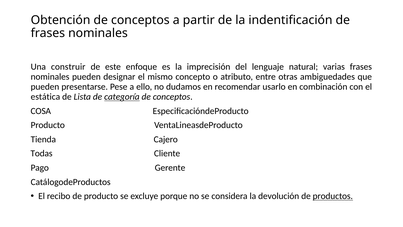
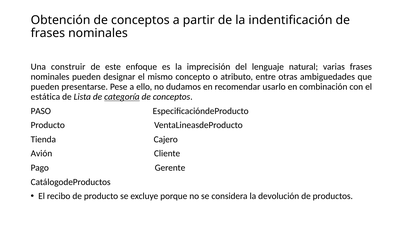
COSA: COSA -> PASO
Todas: Todas -> Avión
productos underline: present -> none
